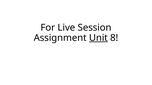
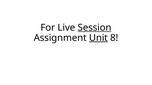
Session underline: none -> present
